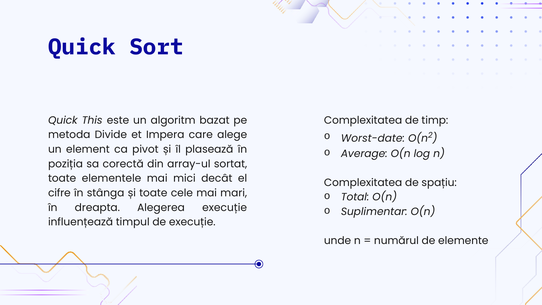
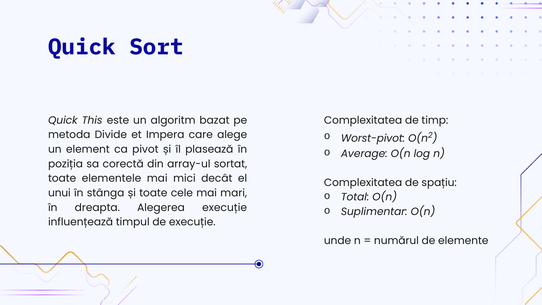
Worst-date: Worst-date -> Worst-pivot
cifre: cifre -> unui
